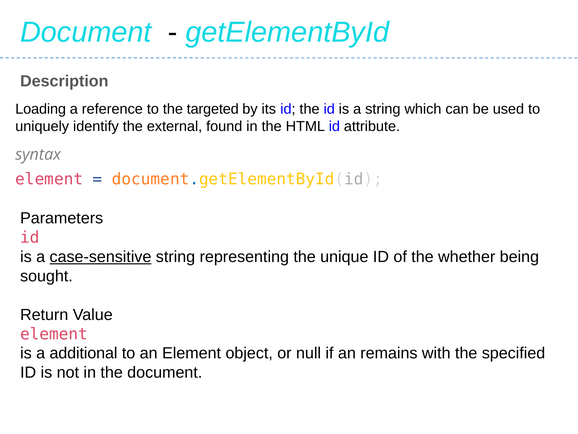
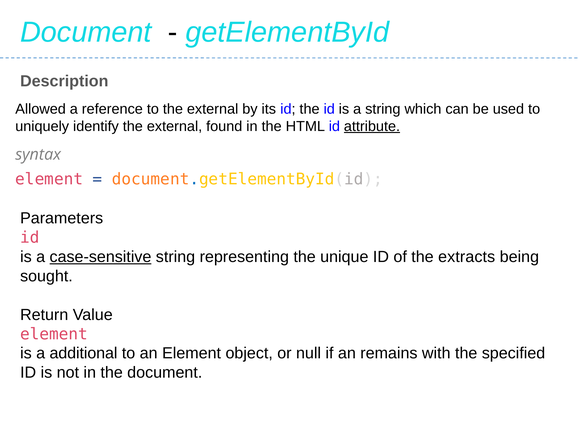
Loading: Loading -> Allowed
to the targeted: targeted -> external
attribute underline: none -> present
whether: whether -> extracts
